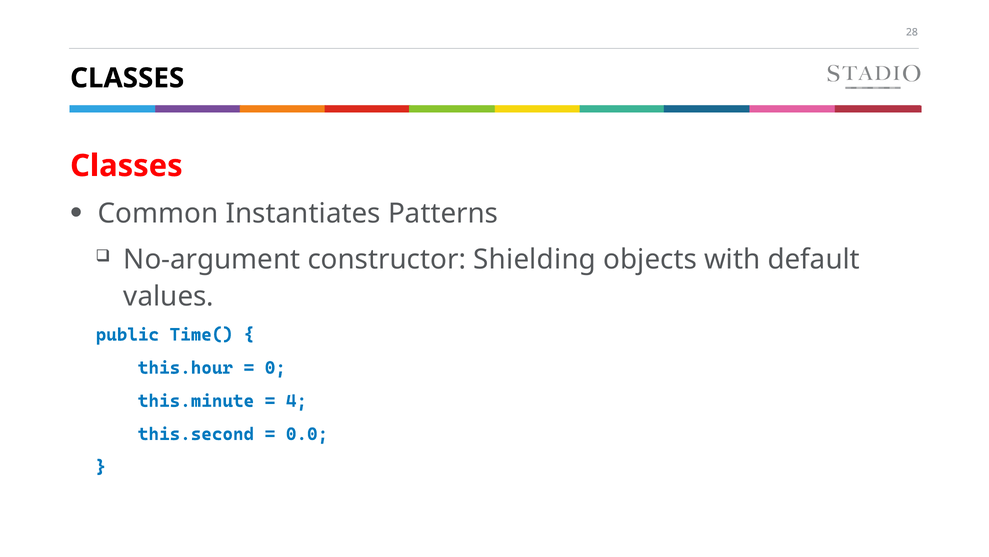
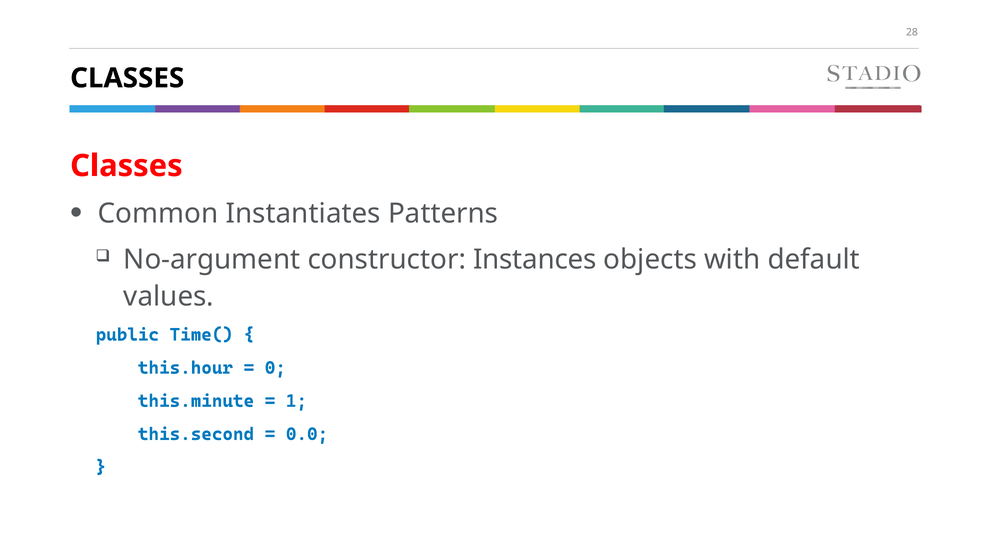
Shielding: Shielding -> Instances
4: 4 -> 1
